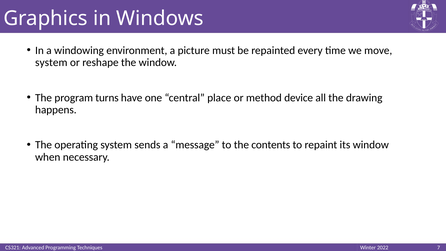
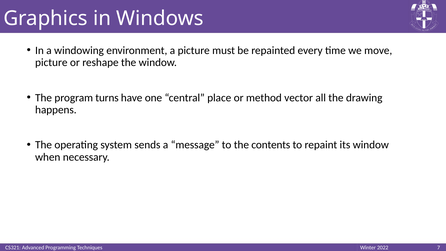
system at (51, 62): system -> picture
device: device -> vector
